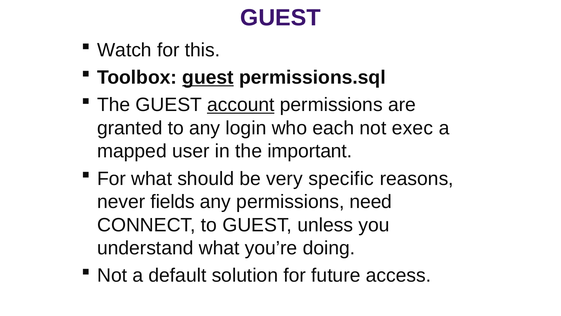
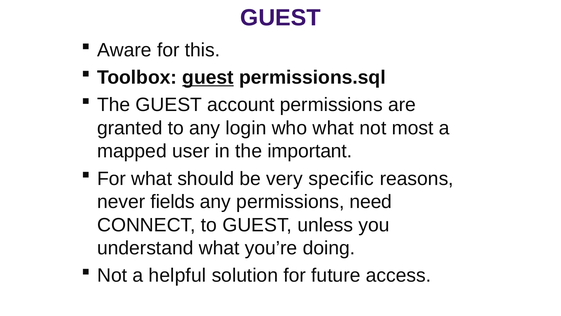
Watch: Watch -> Aware
account underline: present -> none
who each: each -> what
exec: exec -> most
default: default -> helpful
